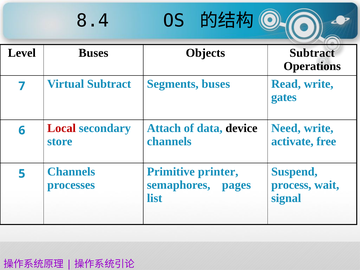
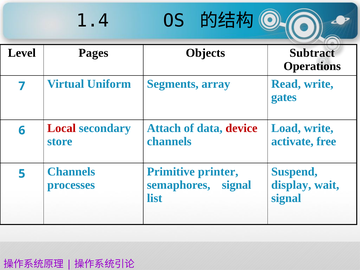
8.4: 8.4 -> 1.4
Level Buses: Buses -> Pages
Virtual Subtract: Subtract -> Uniform
Segments buses: buses -> array
device colour: black -> red
Need: Need -> Load
semaphores pages: pages -> signal
process: process -> display
